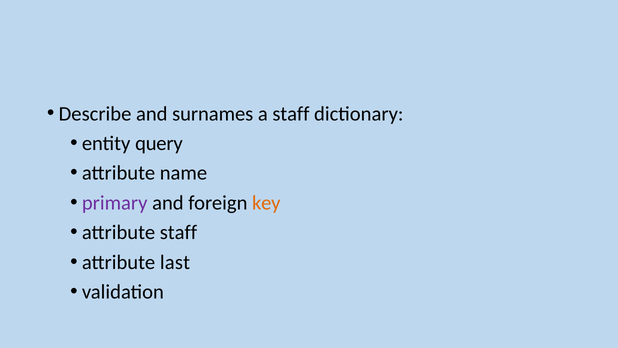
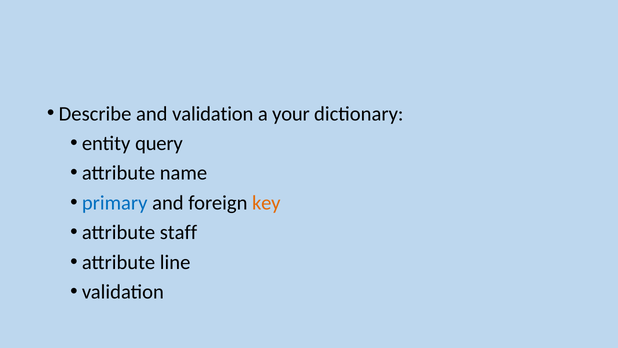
and surnames: surnames -> validation
a staff: staff -> your
primary colour: purple -> blue
last: last -> line
